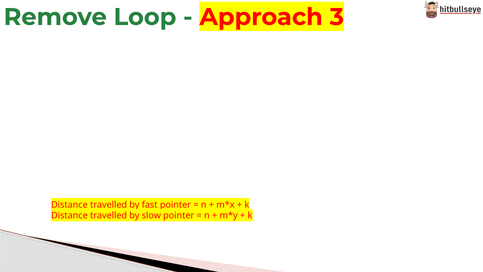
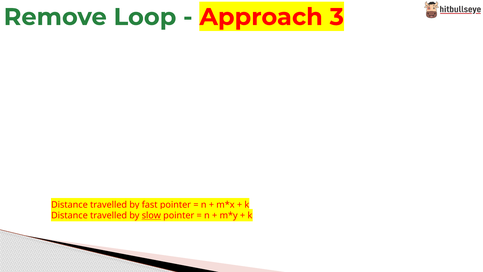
slow underline: none -> present
